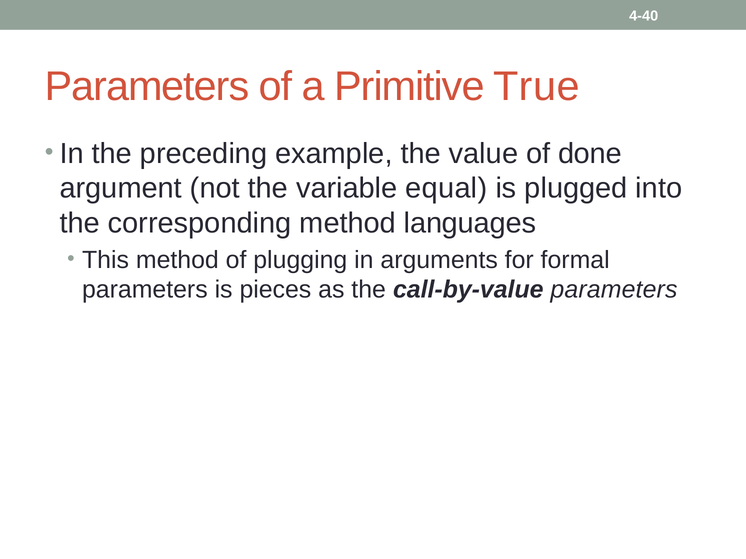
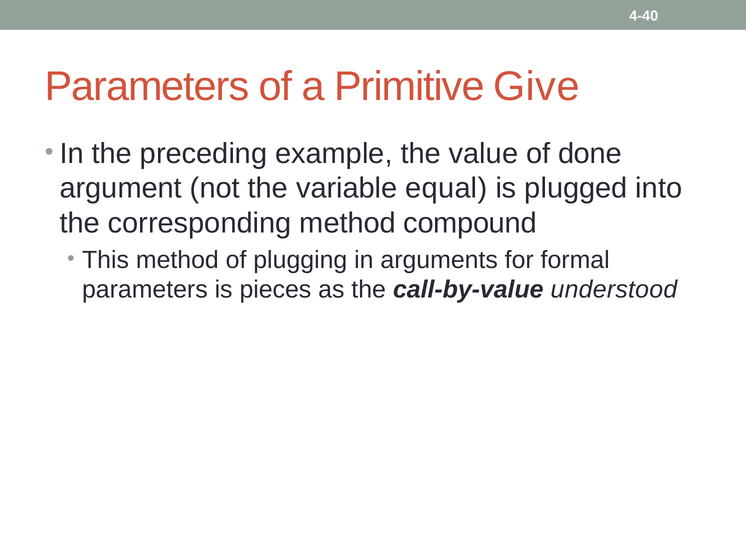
True: True -> Give
languages: languages -> compound
call-by-value parameters: parameters -> understood
